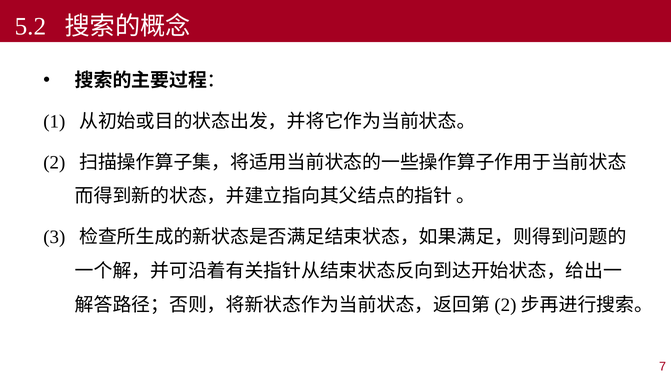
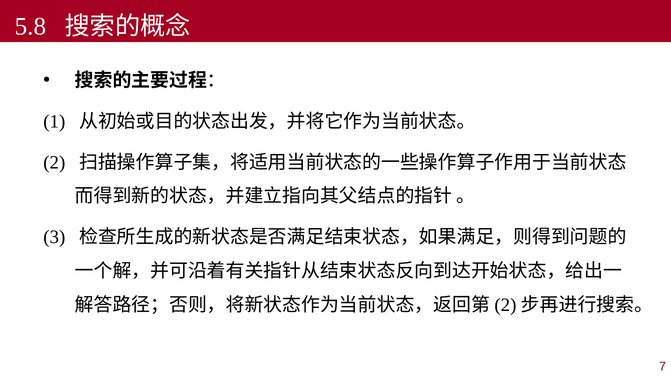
5.2: 5.2 -> 5.8
